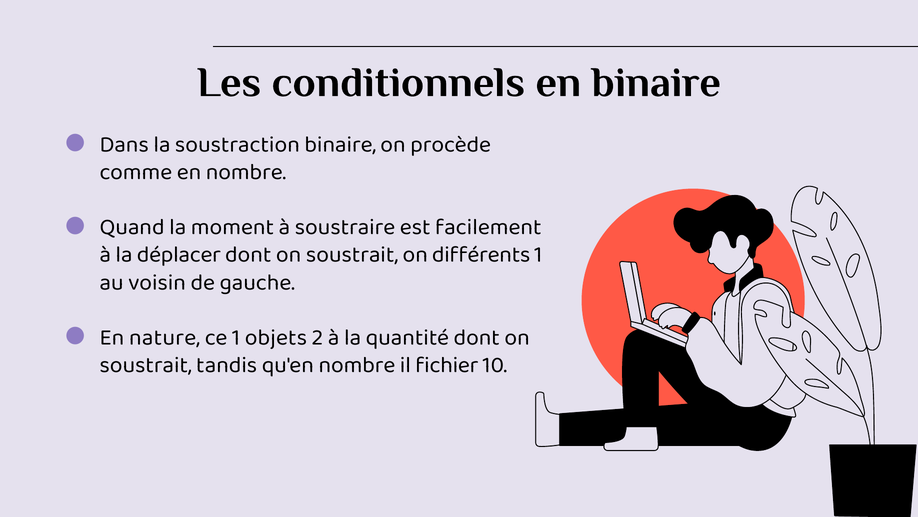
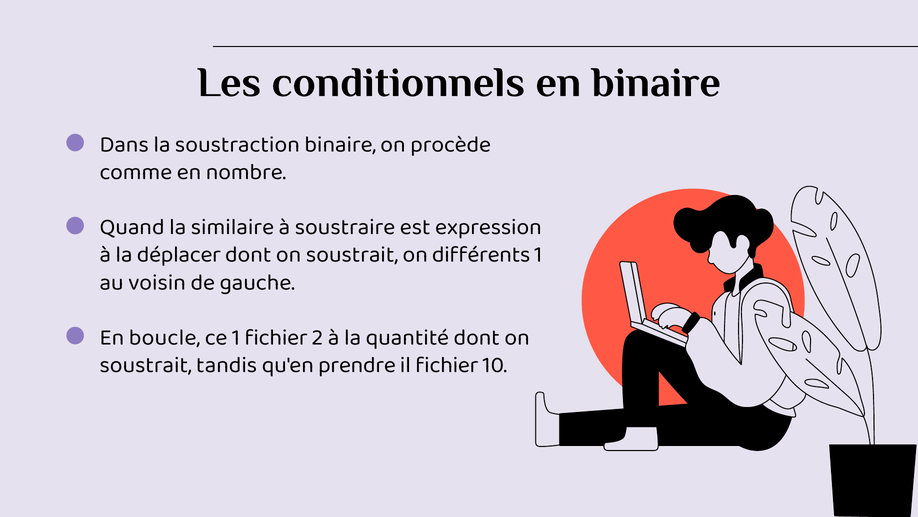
moment: moment -> similaire
facilement: facilement -> expression
nature: nature -> boucle
1 objets: objets -> fichier
qu'en nombre: nombre -> prendre
